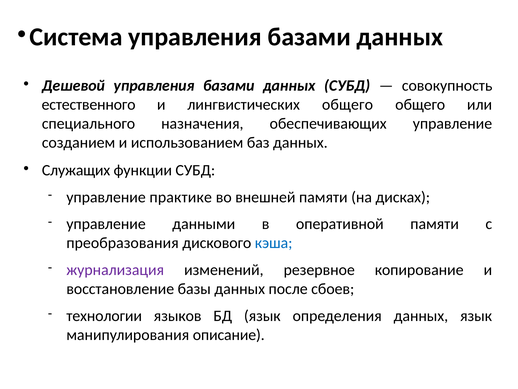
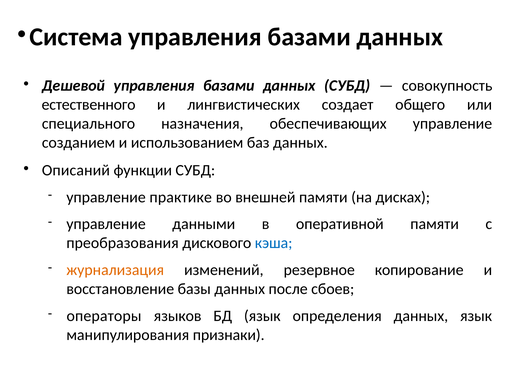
лингвистических общего: общего -> создает
Служащих: Служащих -> Описаний
журнализация colour: purple -> orange
технологии: технологии -> операторы
описание: описание -> признаки
